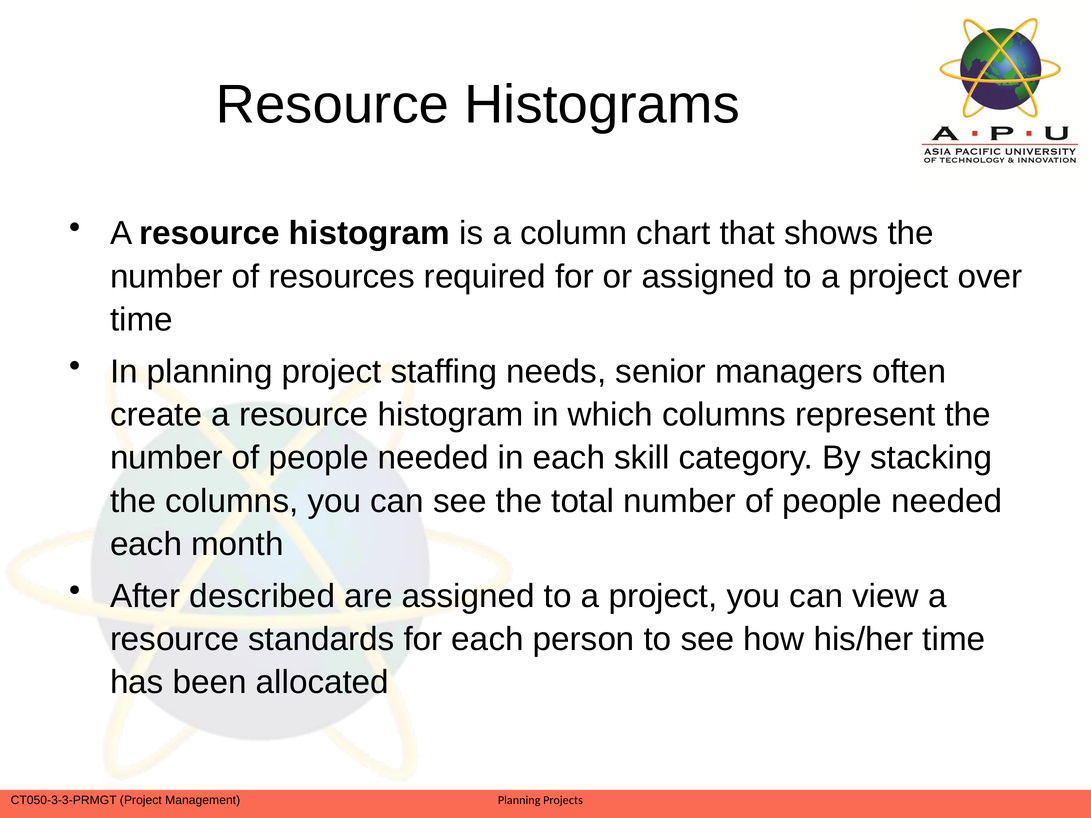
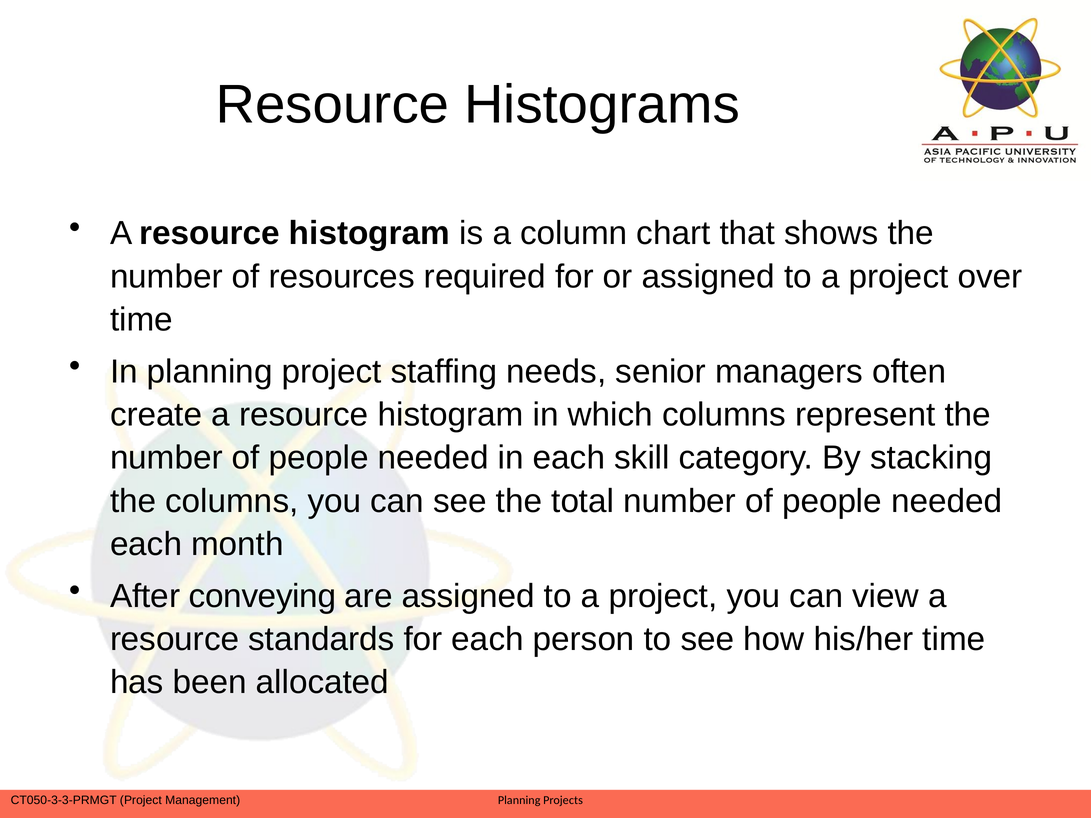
described: described -> conveying
